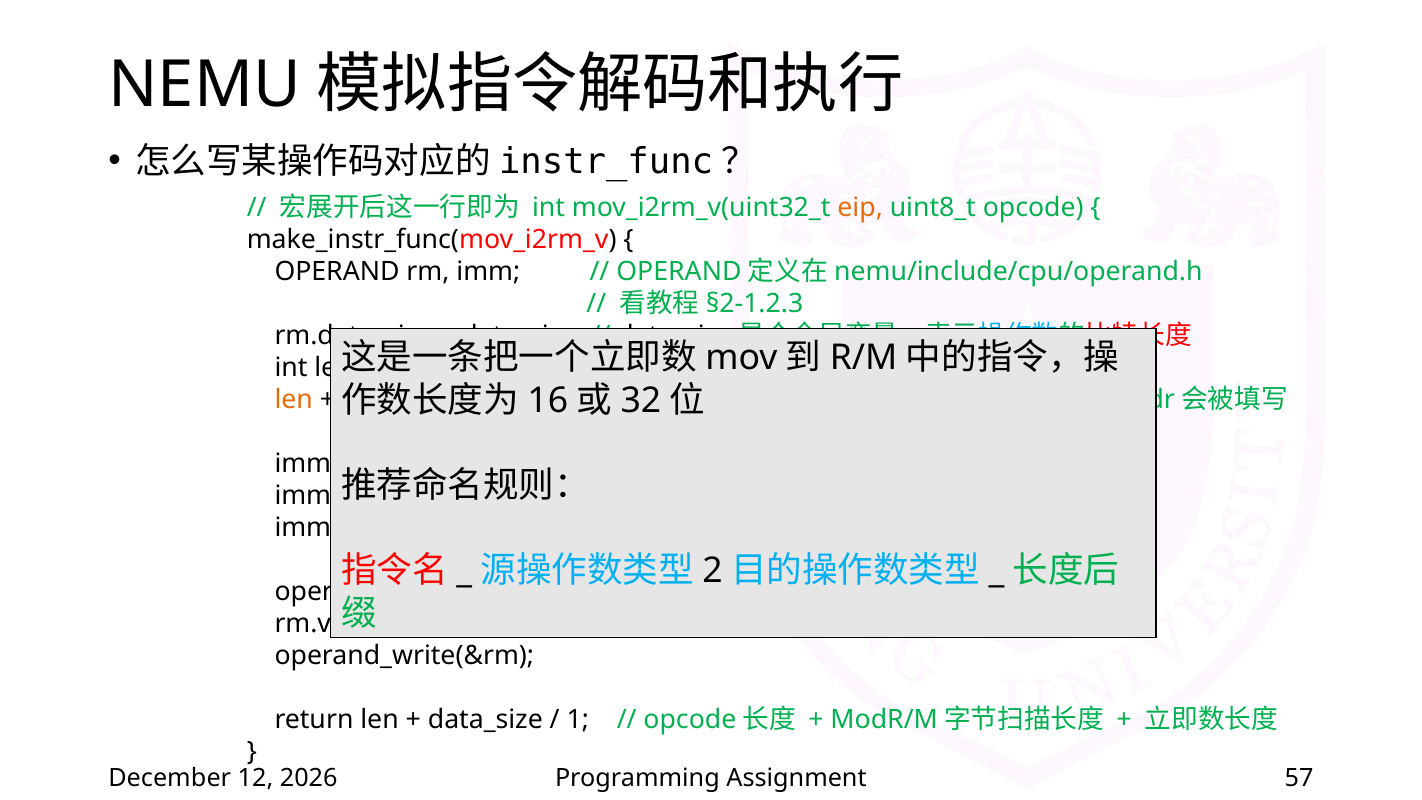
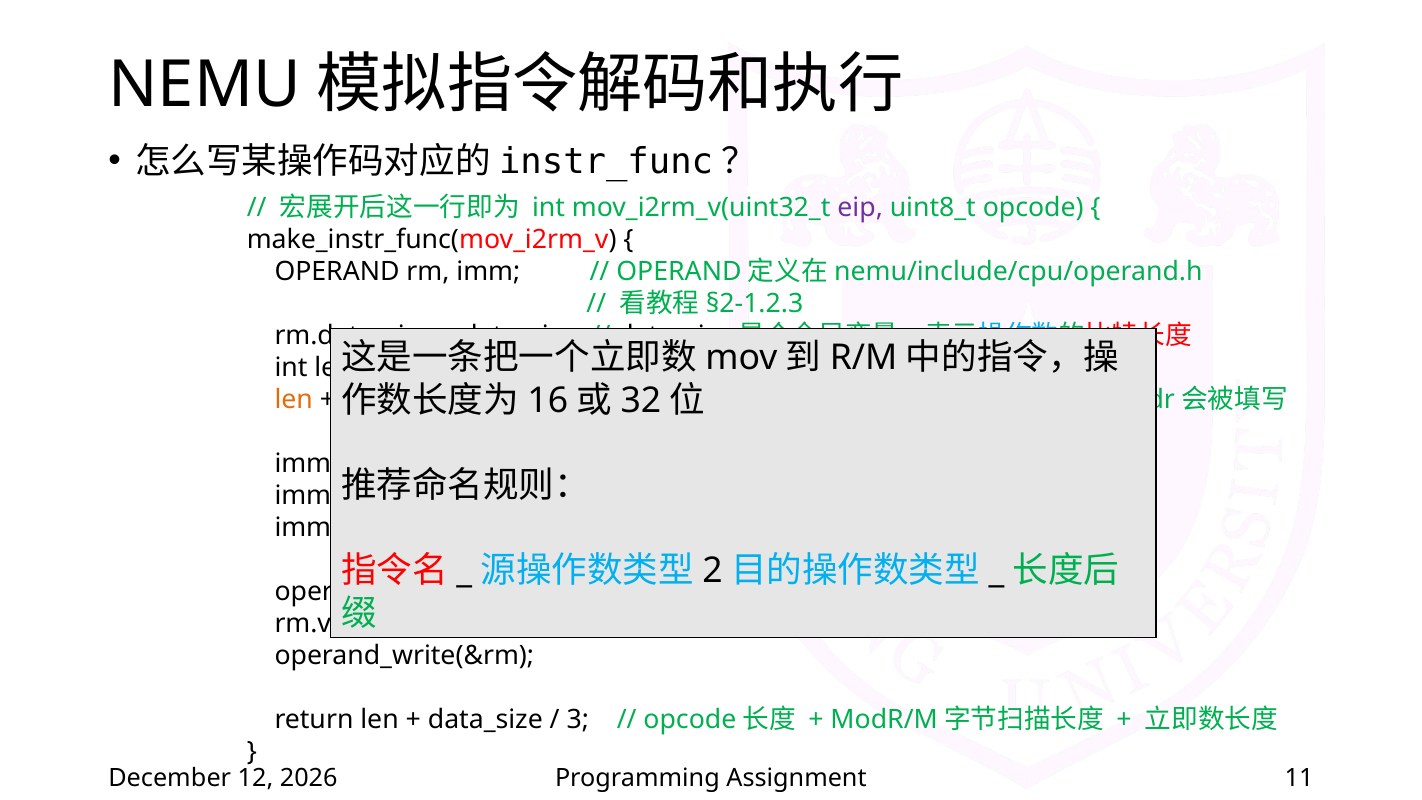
eip at (860, 208) colour: orange -> purple
1 at (578, 720): 1 -> 3
57: 57 -> 11
